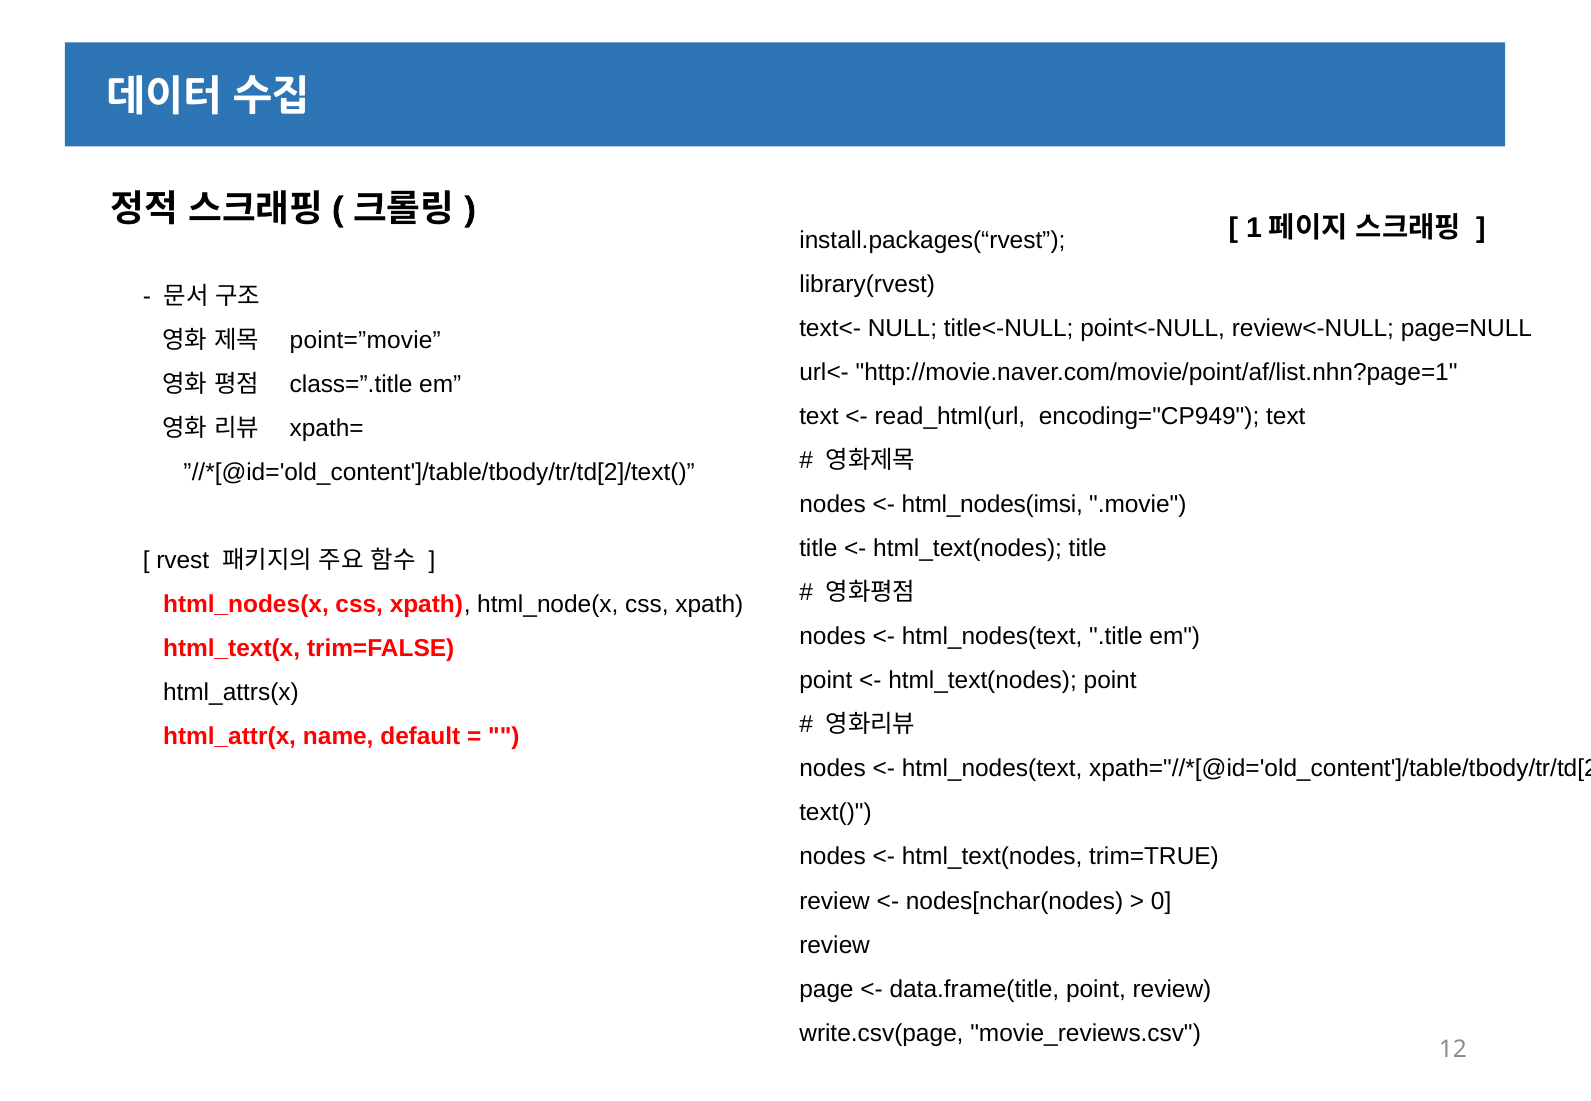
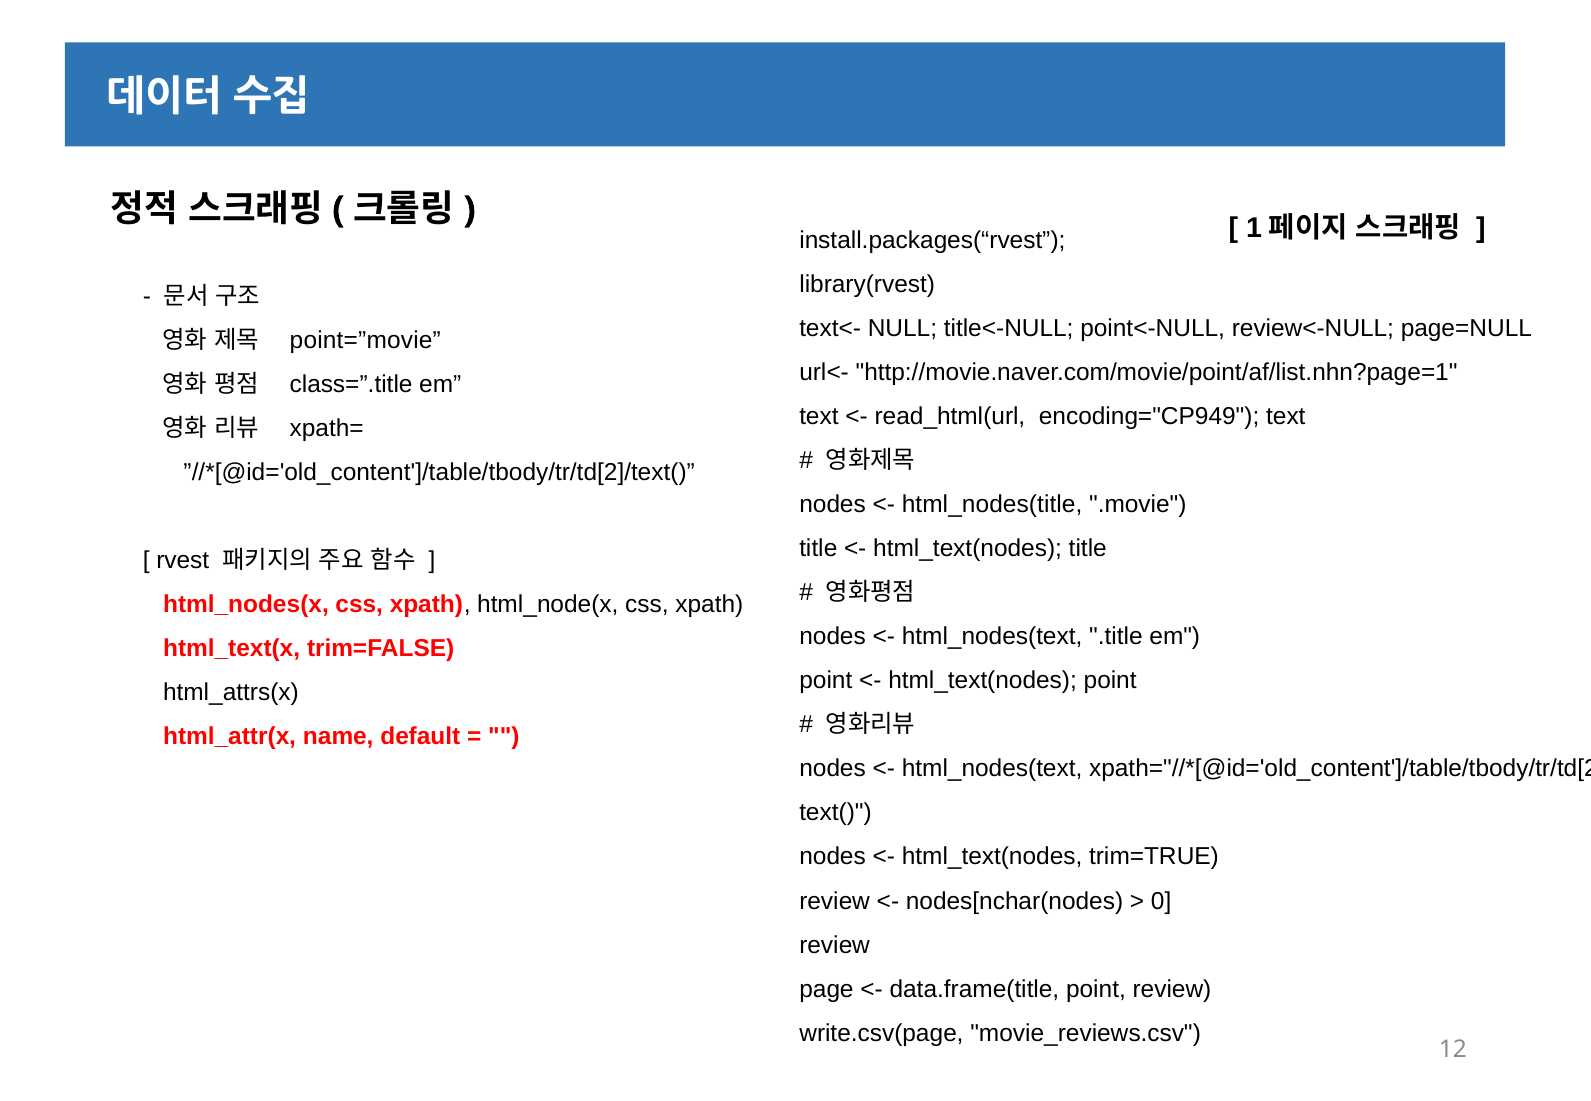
html_nodes(imsi: html_nodes(imsi -> html_nodes(title
